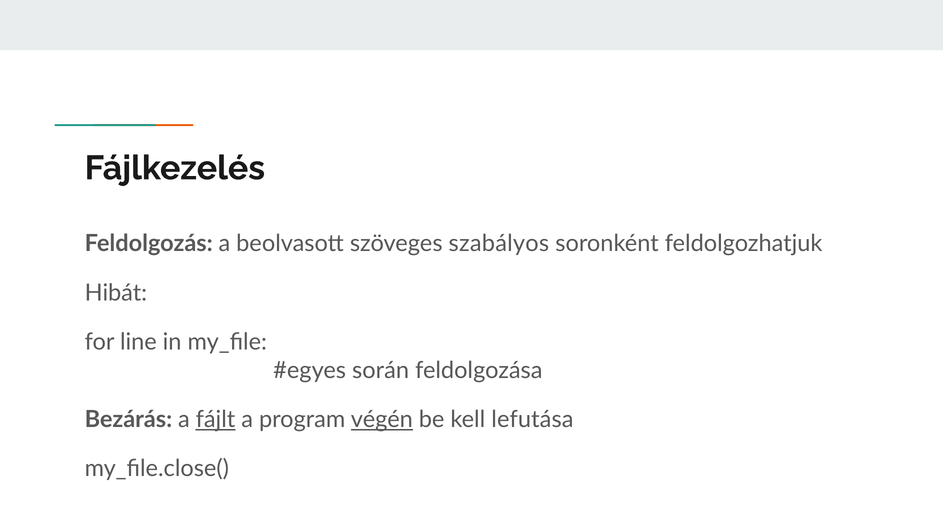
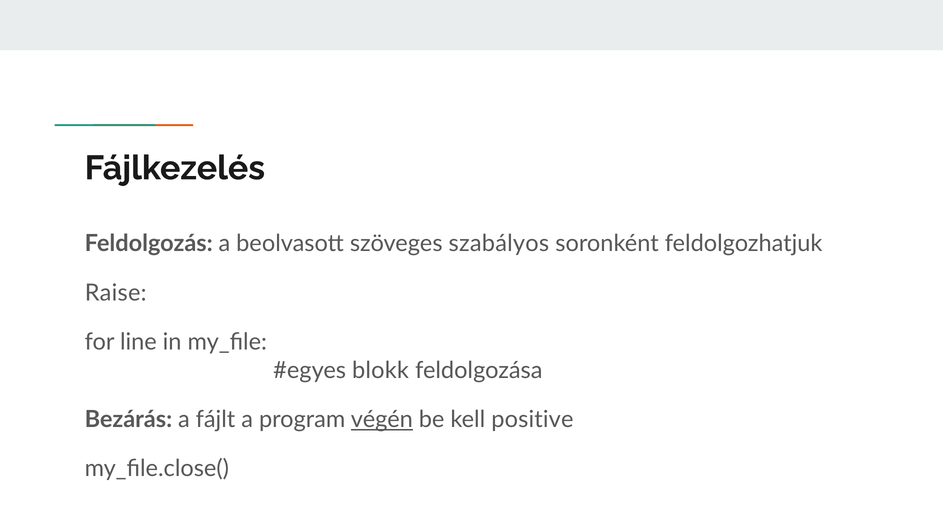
Hibát: Hibát -> Raise
során: során -> blokk
fájlt underline: present -> none
lefutása: lefutása -> positive
